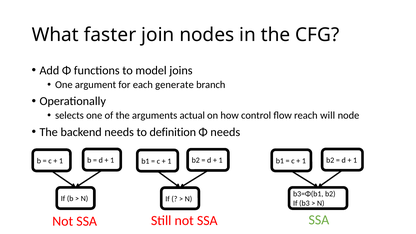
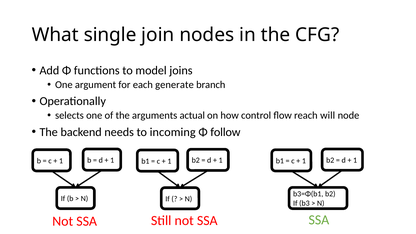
faster: faster -> single
definition: definition -> incoming
Φ needs: needs -> follow
